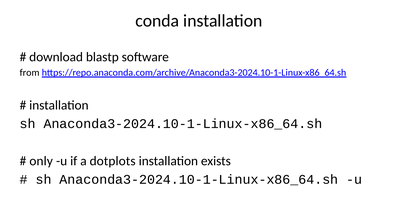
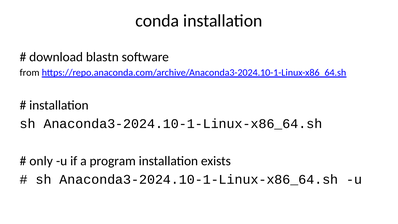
blastp: blastp -> blastn
dotplots: dotplots -> program
